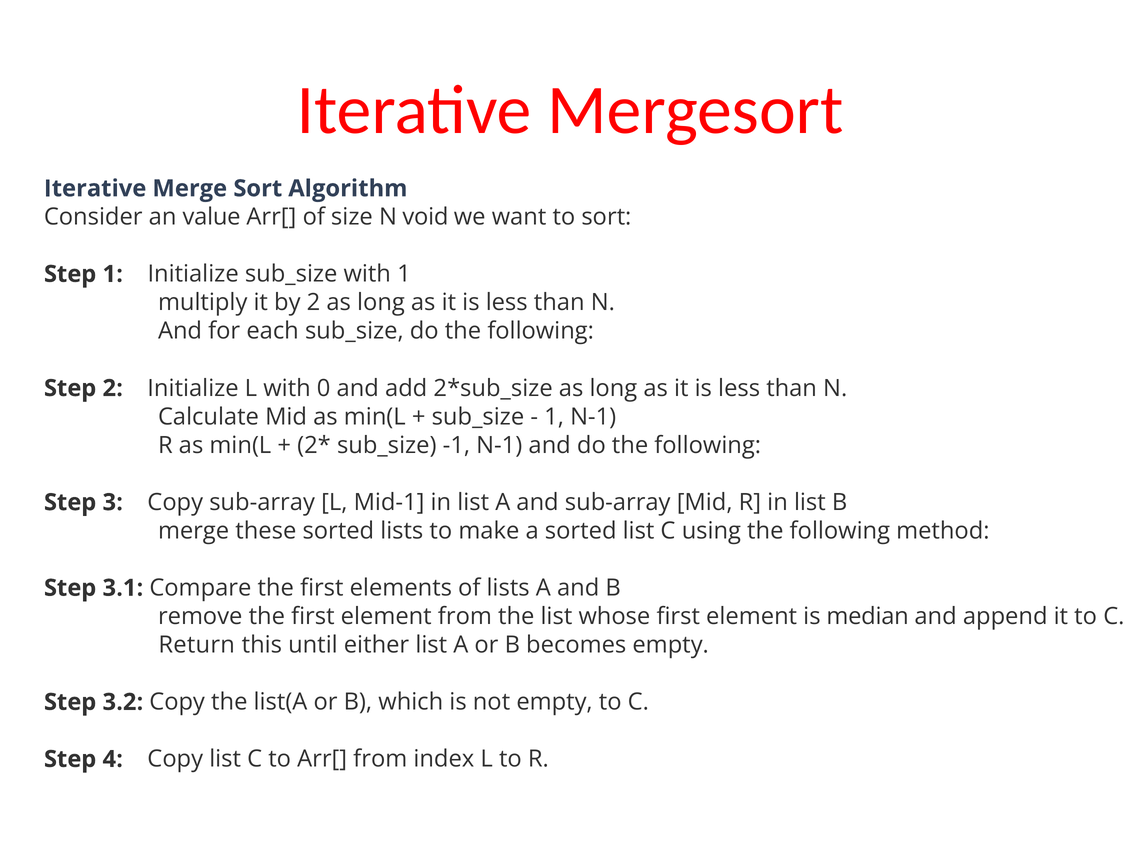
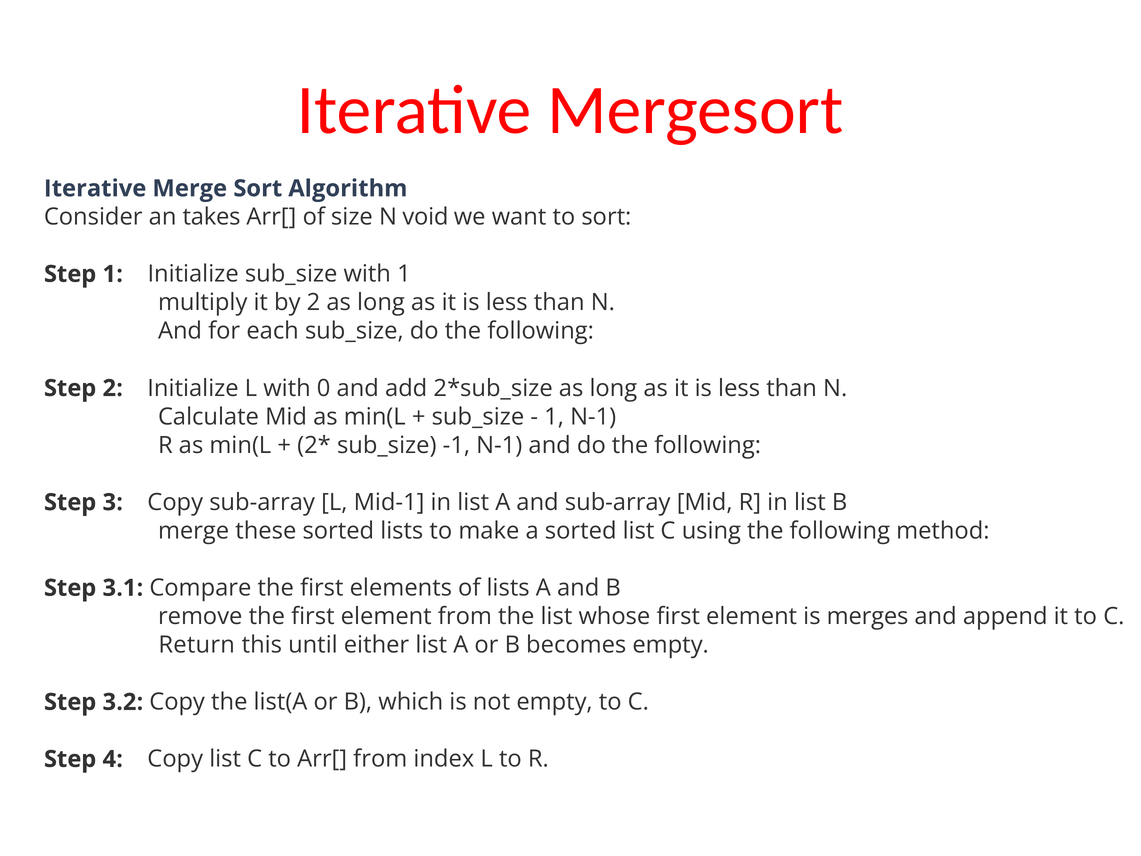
value: value -> takes
median: median -> merges
